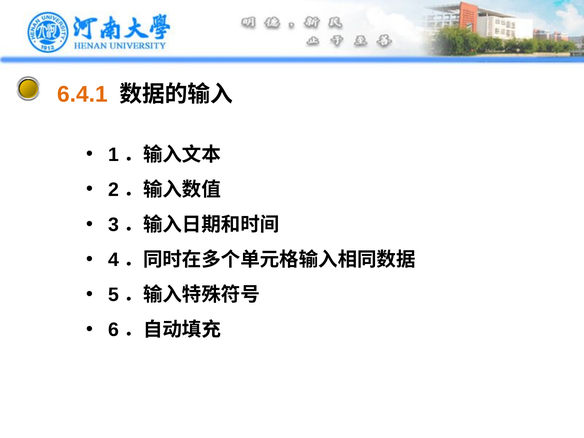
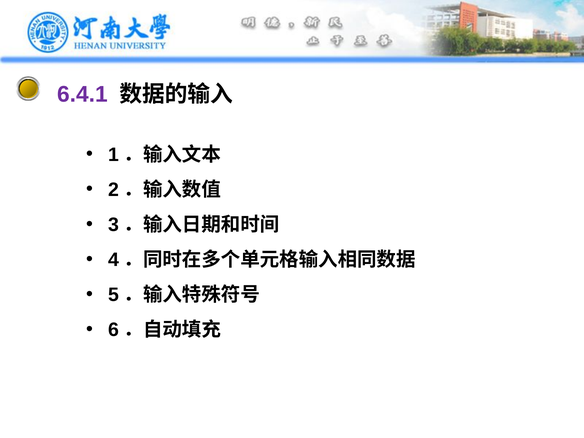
6.4.1 colour: orange -> purple
